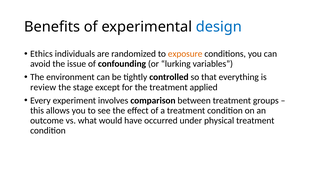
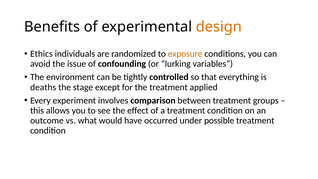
design colour: blue -> orange
review: review -> deaths
physical: physical -> possible
